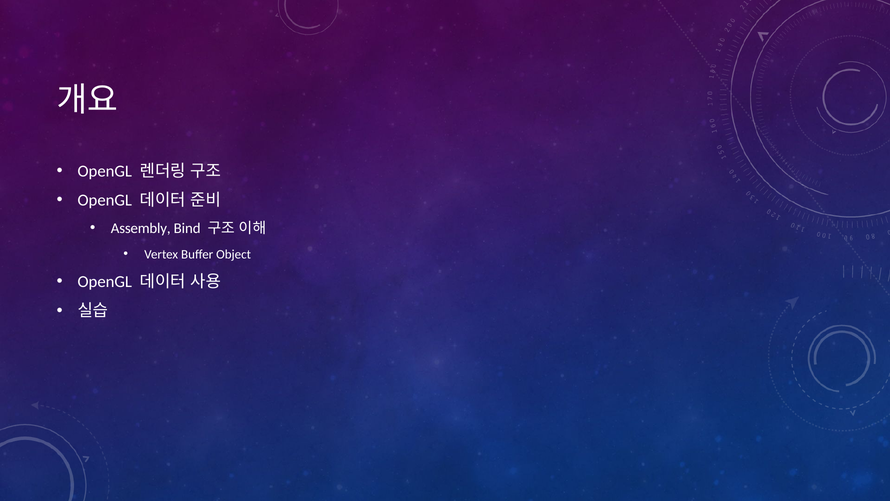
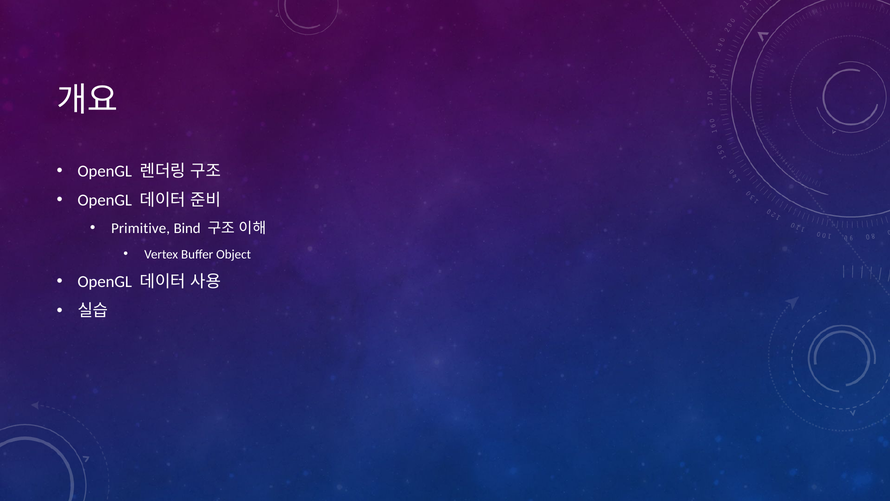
Assembly: Assembly -> Primitive
